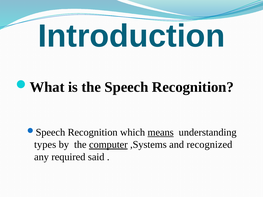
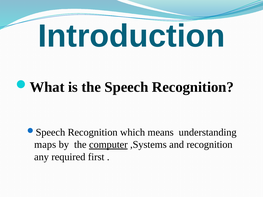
means underline: present -> none
types: types -> maps
and recognized: recognized -> recognition
said: said -> first
